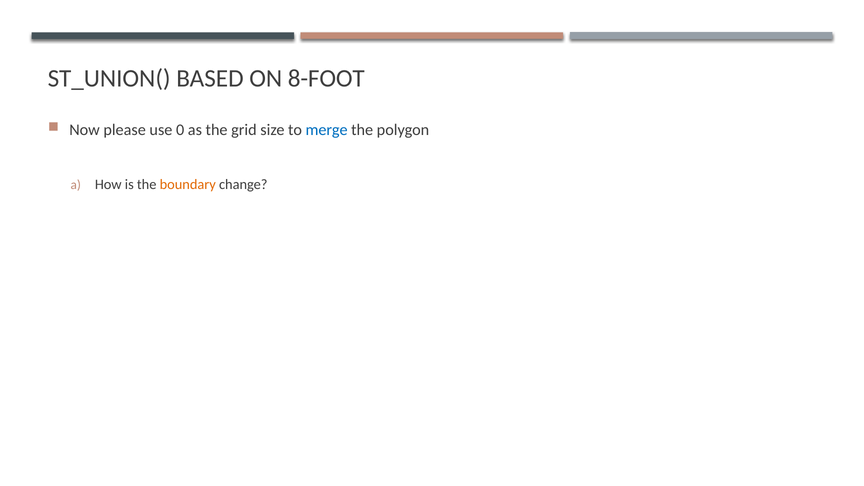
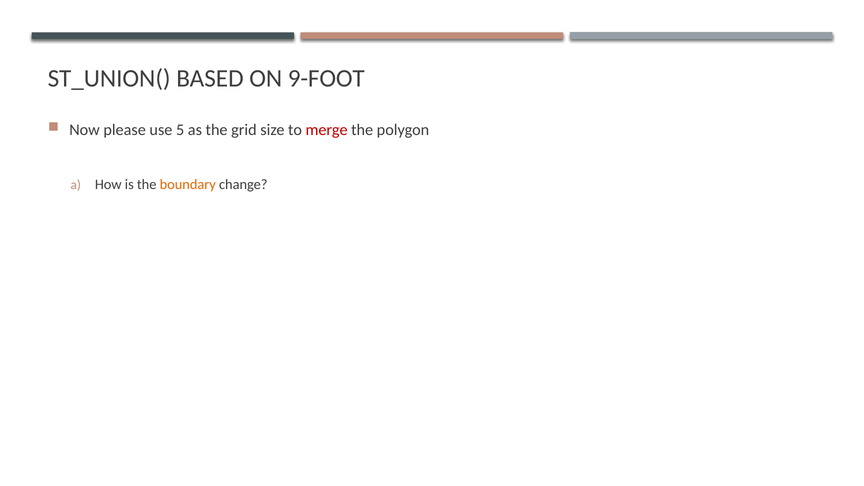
8-FOOT: 8-FOOT -> 9-FOOT
0: 0 -> 5
merge colour: blue -> red
